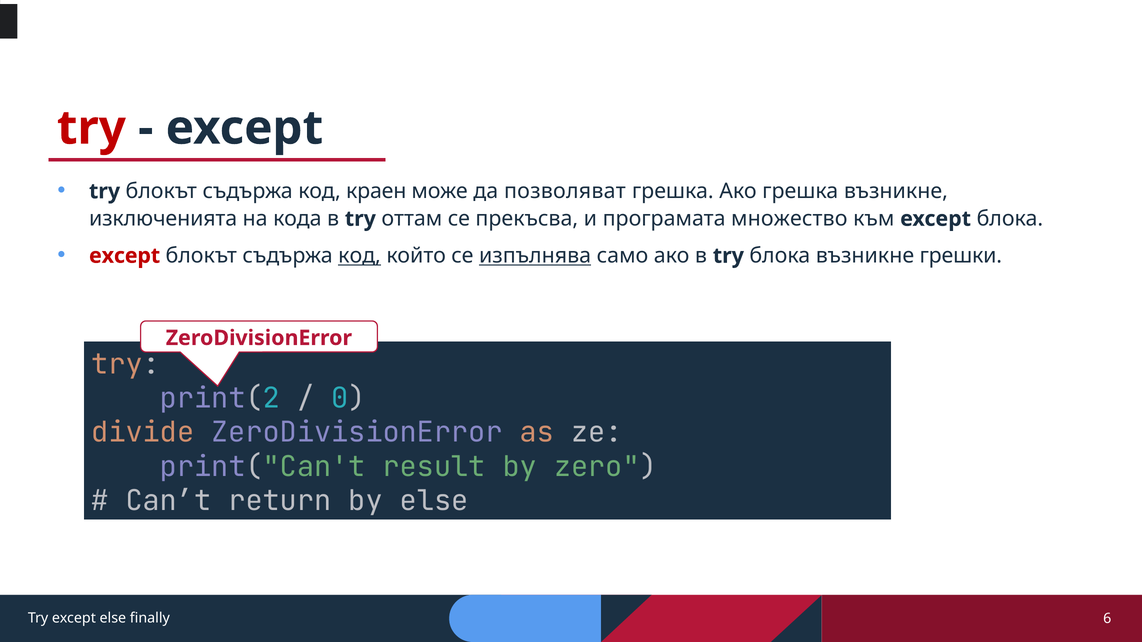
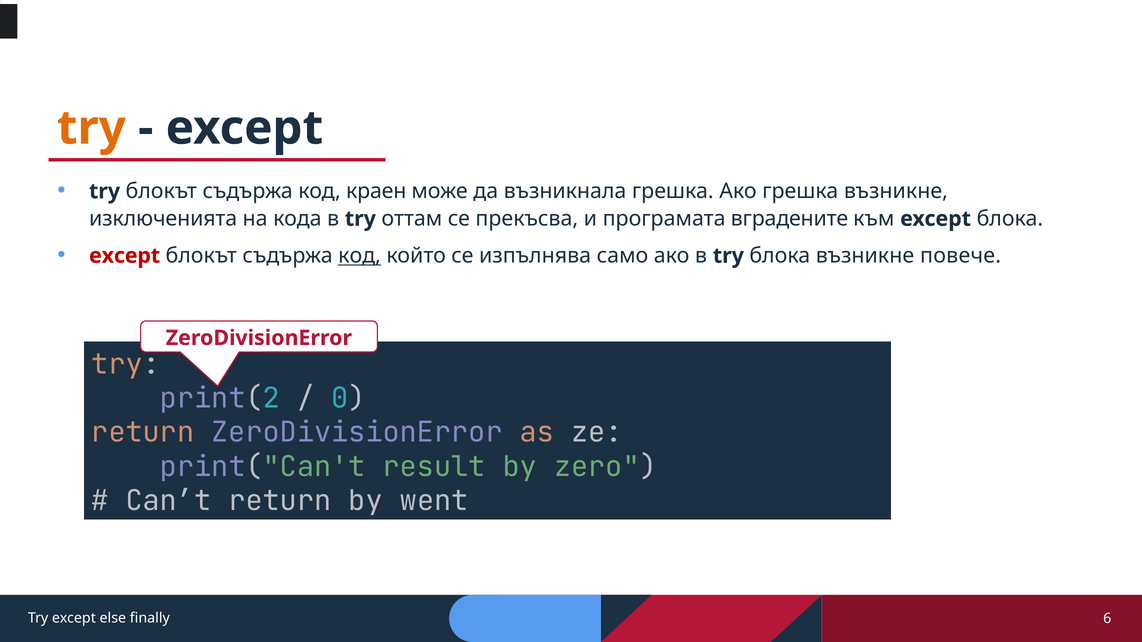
try at (91, 128) colour: red -> orange
позволяват: позволяват -> възникнала
множество: множество -> вградените
изпълнява underline: present -> none
грешки: грешки -> повече
divide at (143, 433): divide -> return
by else: else -> went
